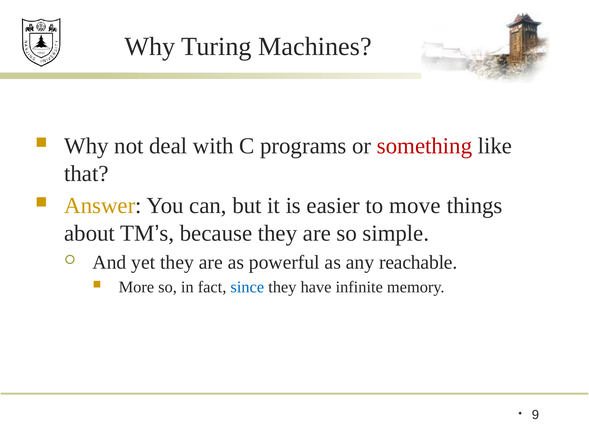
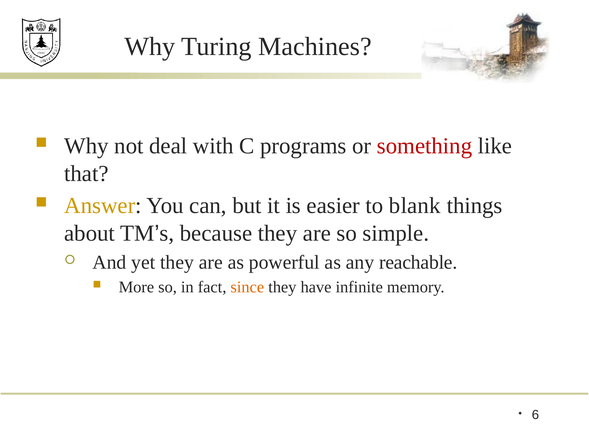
move: move -> blank
since colour: blue -> orange
9: 9 -> 6
